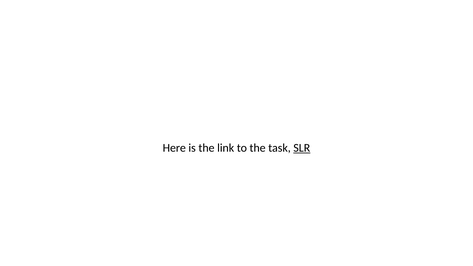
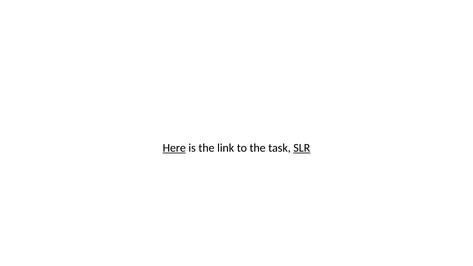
Here underline: none -> present
